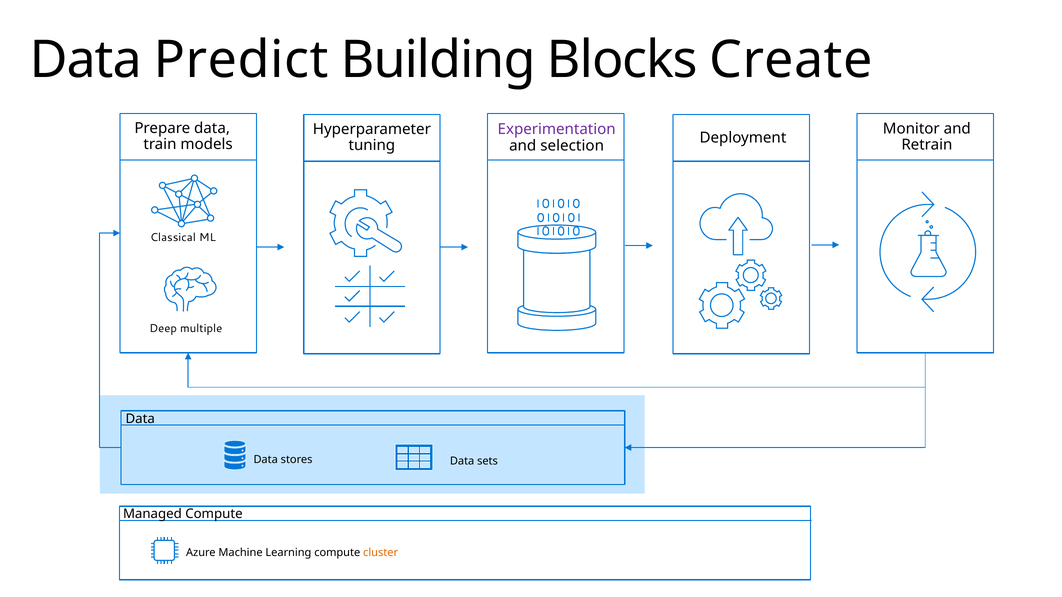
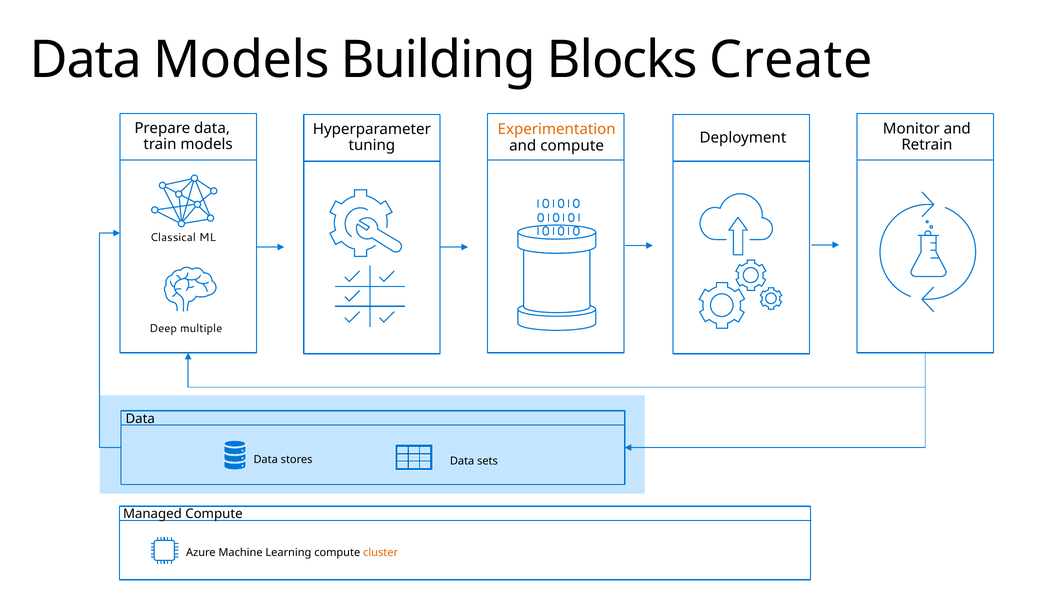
Data Predict: Predict -> Models
Experimentation colour: purple -> orange
and selection: selection -> compute
